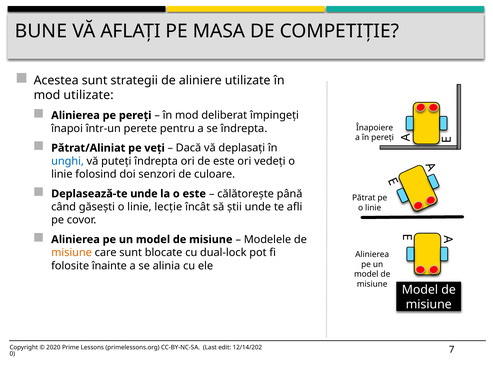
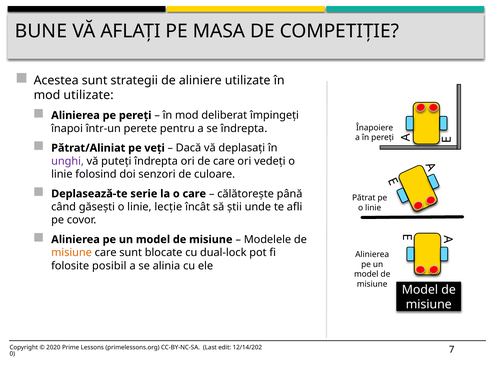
unghi colour: blue -> purple
de este: este -> care
Deplasează-te unde: unde -> serie
o este: este -> care
înainte: înainte -> posibil
